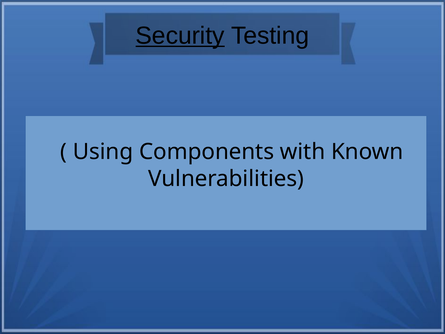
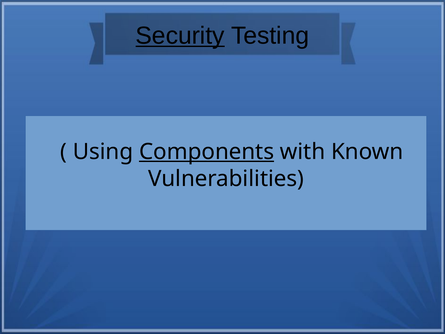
Components underline: none -> present
